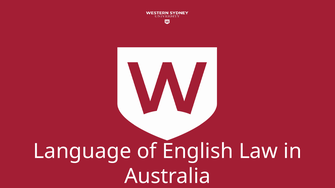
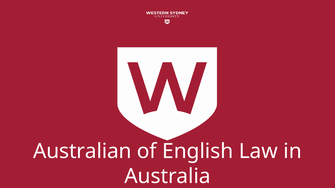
Language: Language -> Australian
